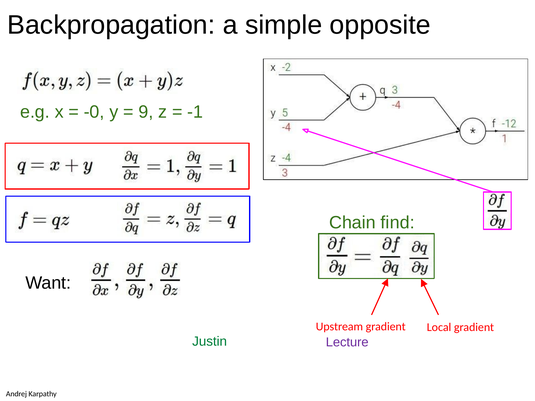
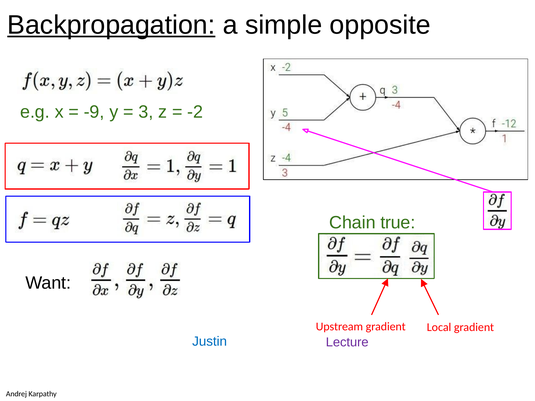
Backpropagation underline: none -> present
-0: -0 -> -9
9: 9 -> 3
-1: -1 -> -2
find: find -> true
Justin at (210, 342) colour: green -> blue
